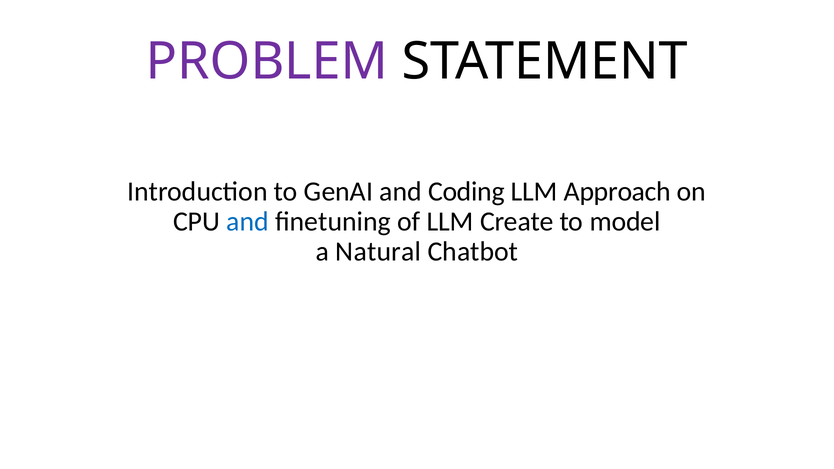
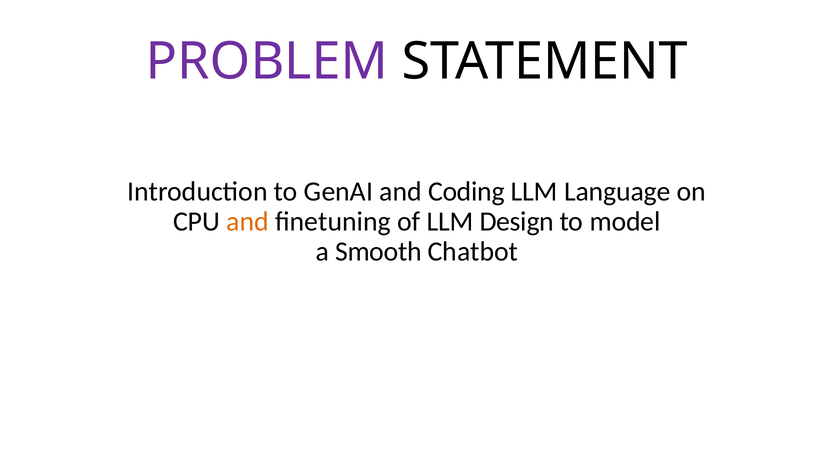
Approach: Approach -> Language
and at (248, 222) colour: blue -> orange
Create: Create -> Design
Natural: Natural -> Smooth
